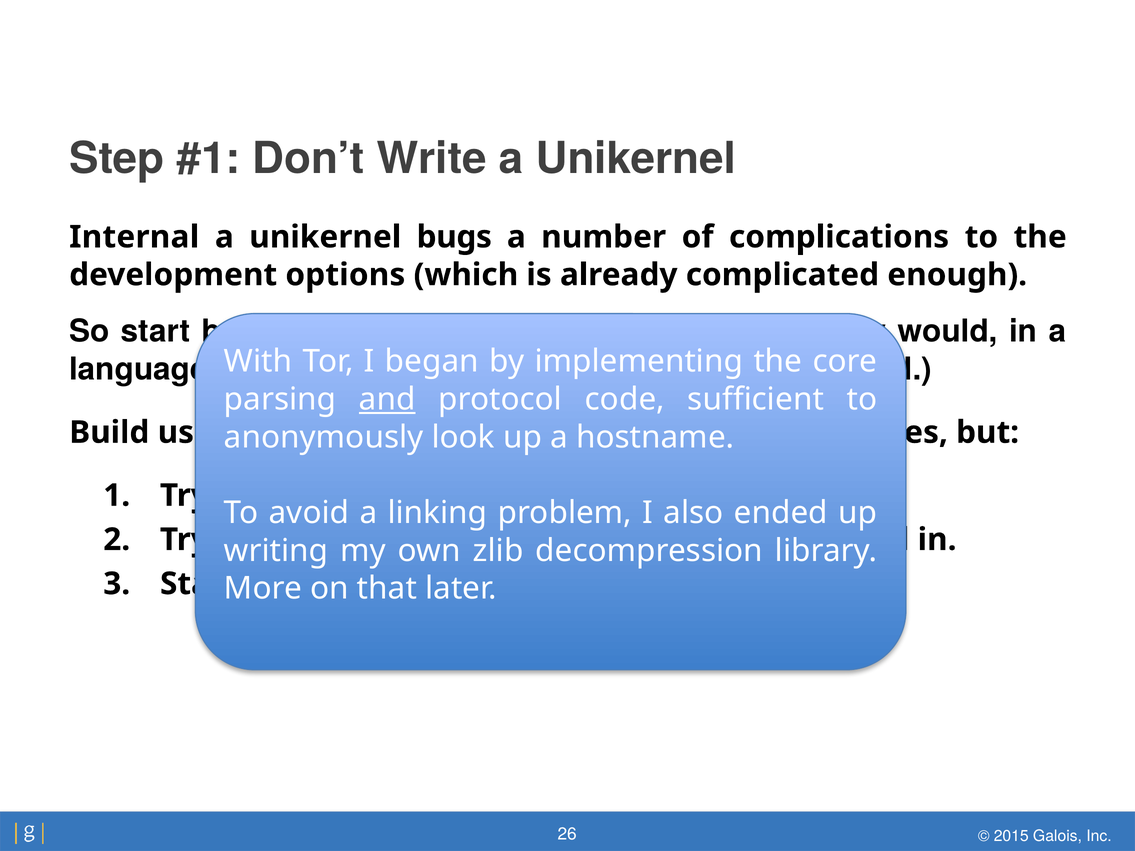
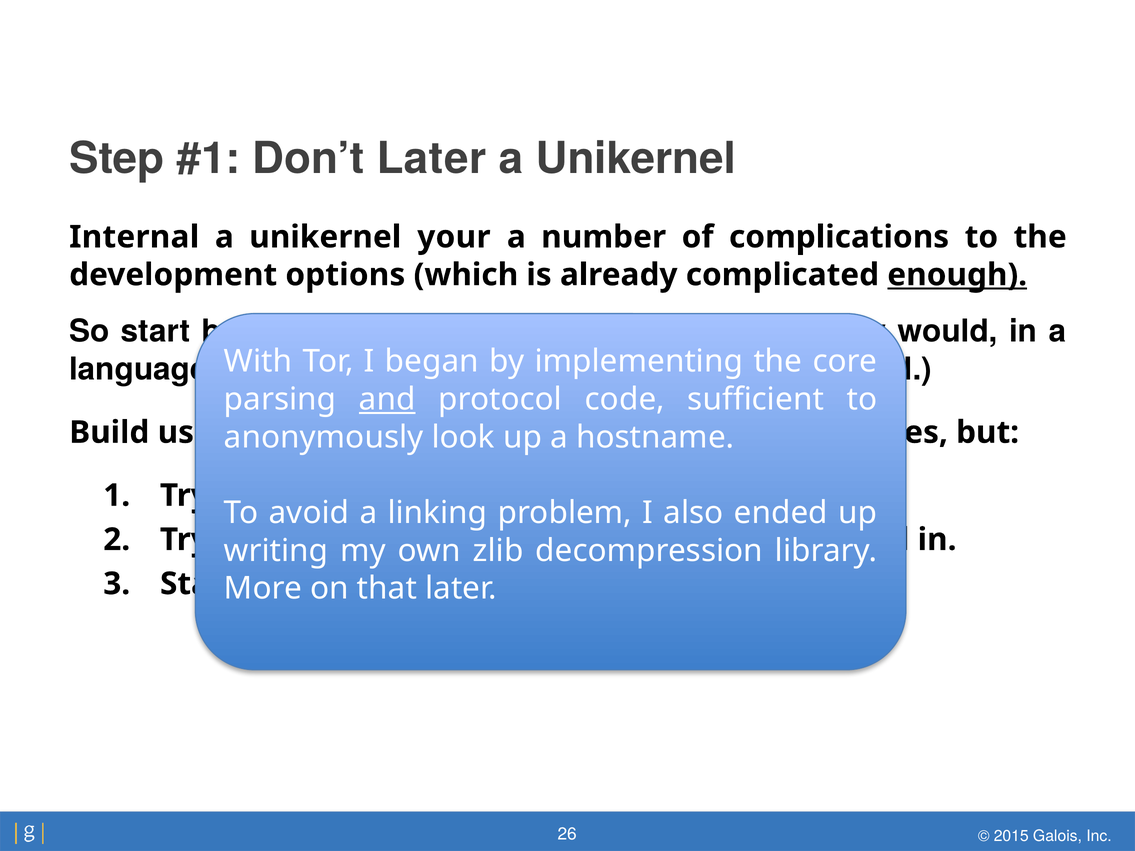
Don’t Write: Write -> Later
unikernel bugs: bugs -> your
enough underline: none -> present
